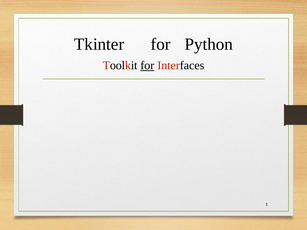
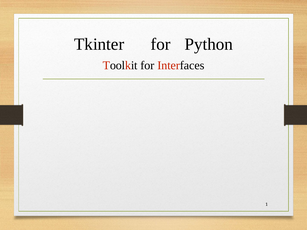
for at (147, 65) underline: present -> none
